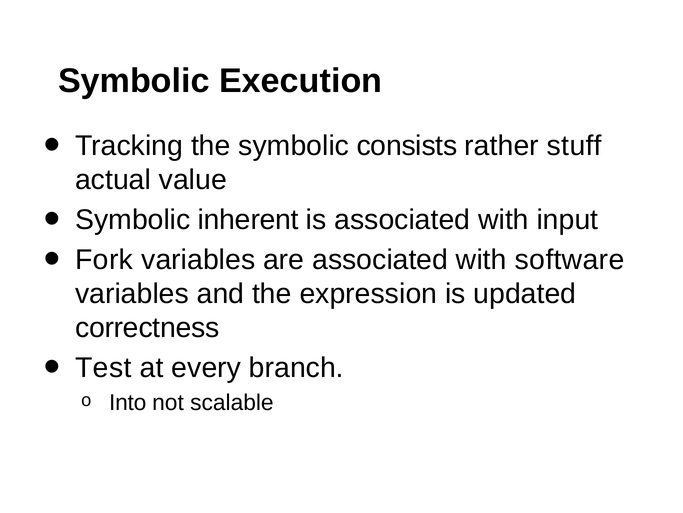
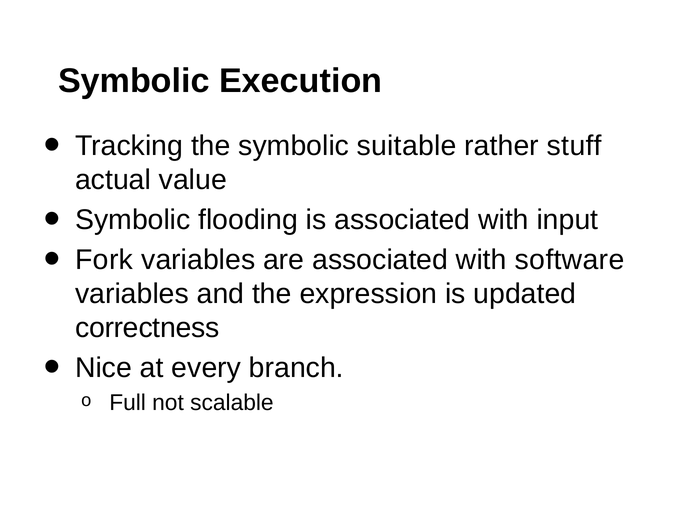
consists: consists -> suitable
inherent: inherent -> flooding
Test: Test -> Nice
Into: Into -> Full
